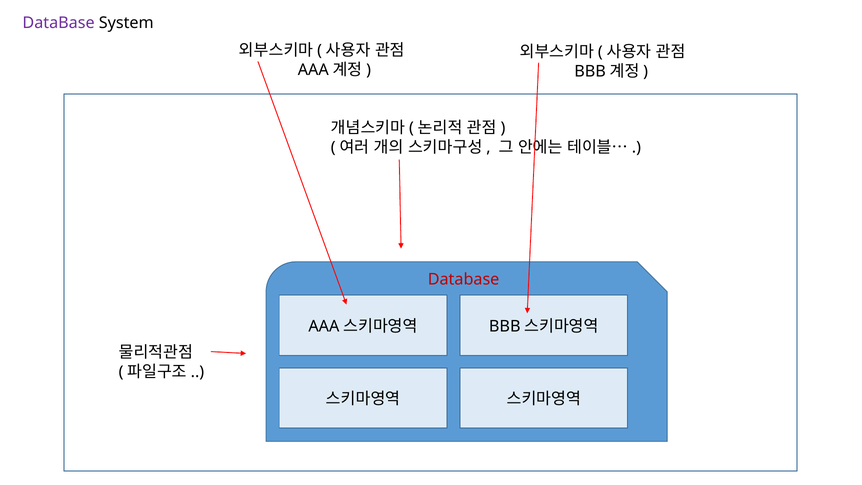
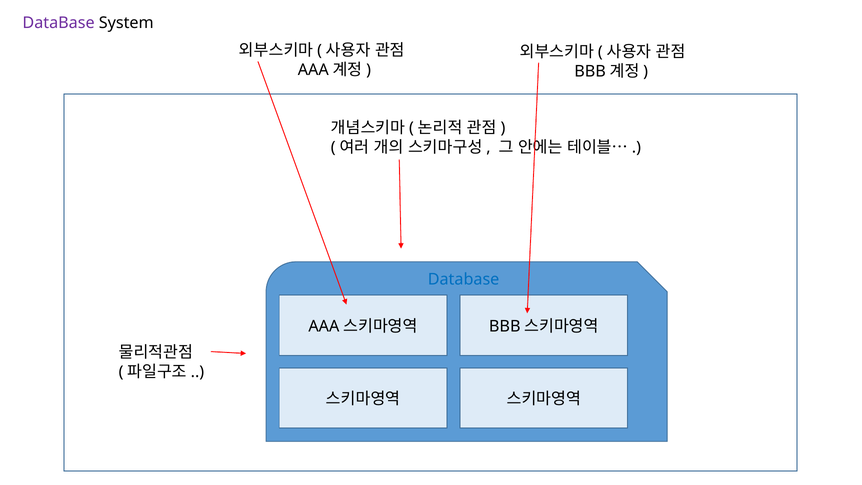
Database at (464, 279) colour: red -> blue
